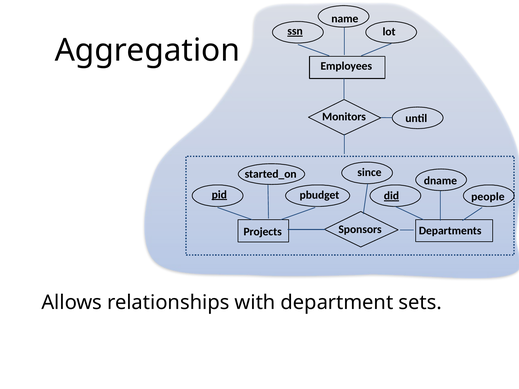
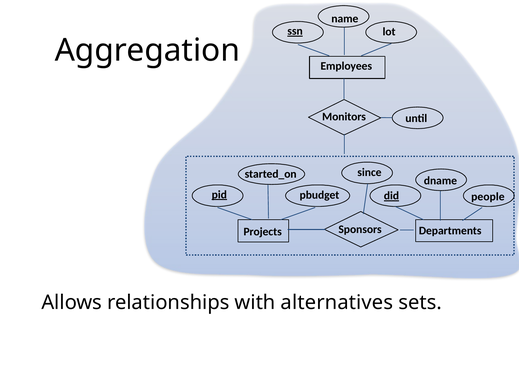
department: department -> alternatives
